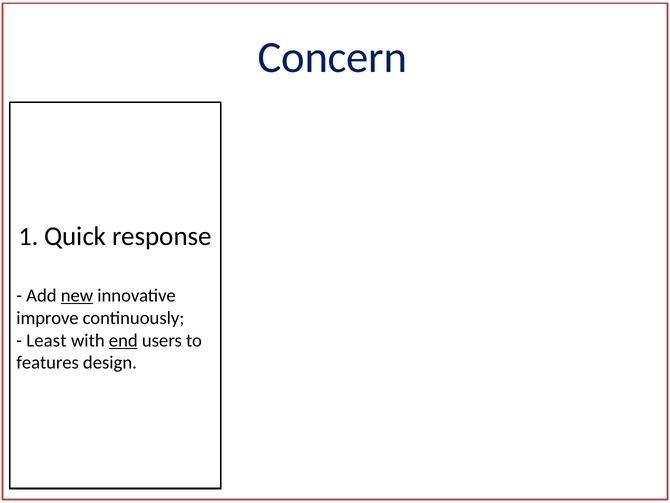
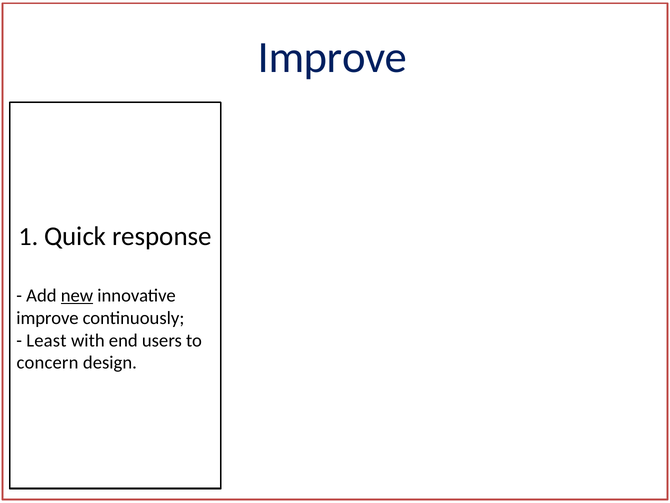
Concern at (332, 58): Concern -> Improve
end underline: present -> none
features: features -> concern
